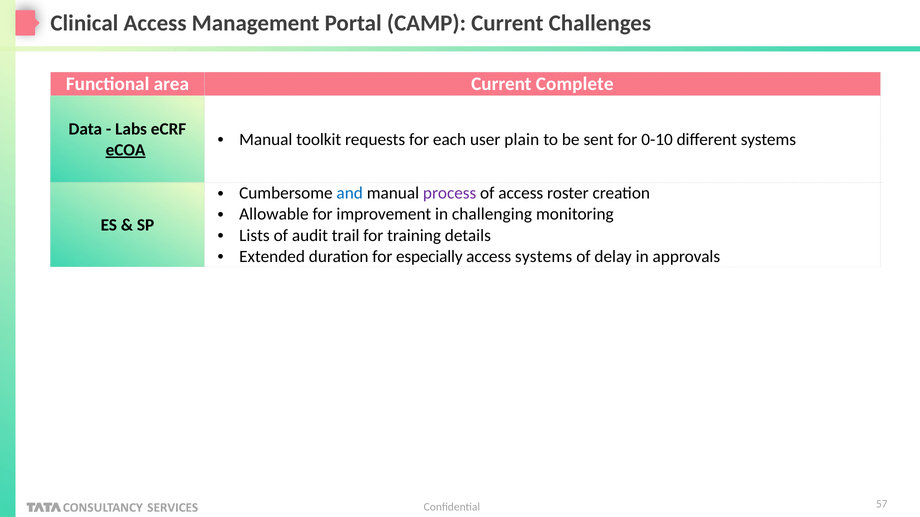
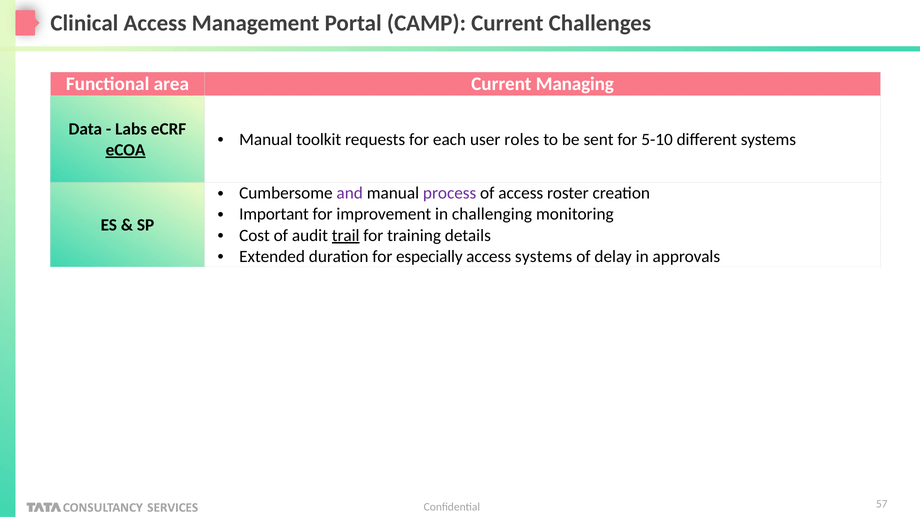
Complete: Complete -> Managing
plain: plain -> roles
0-10: 0-10 -> 5-10
and colour: blue -> purple
Allowable: Allowable -> Important
Lists: Lists -> Cost
trail underline: none -> present
